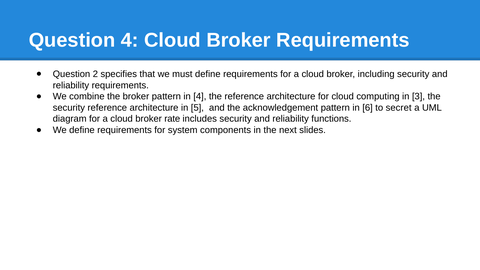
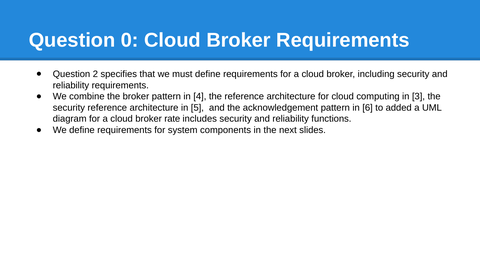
Question 4: 4 -> 0
secret: secret -> added
